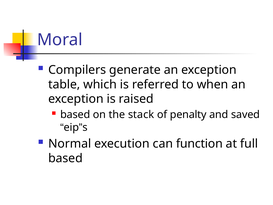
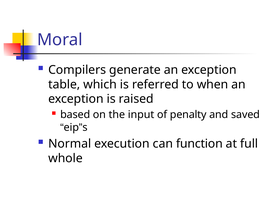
stack: stack -> input
based at (65, 158): based -> whole
